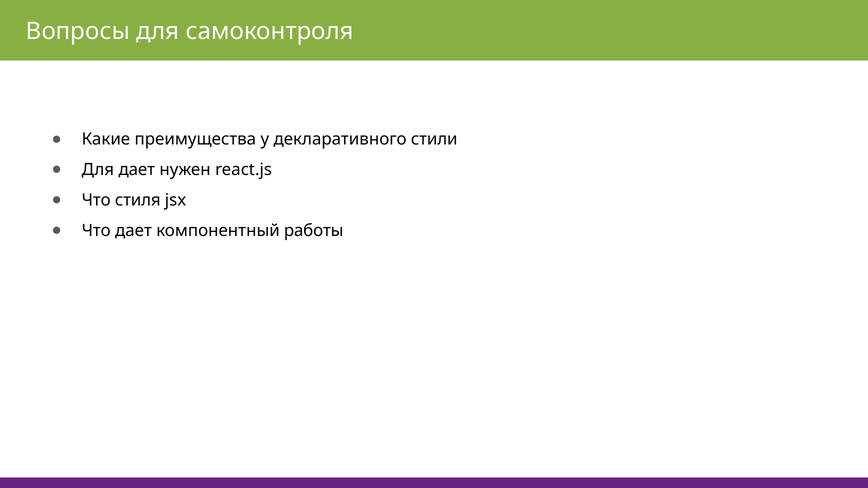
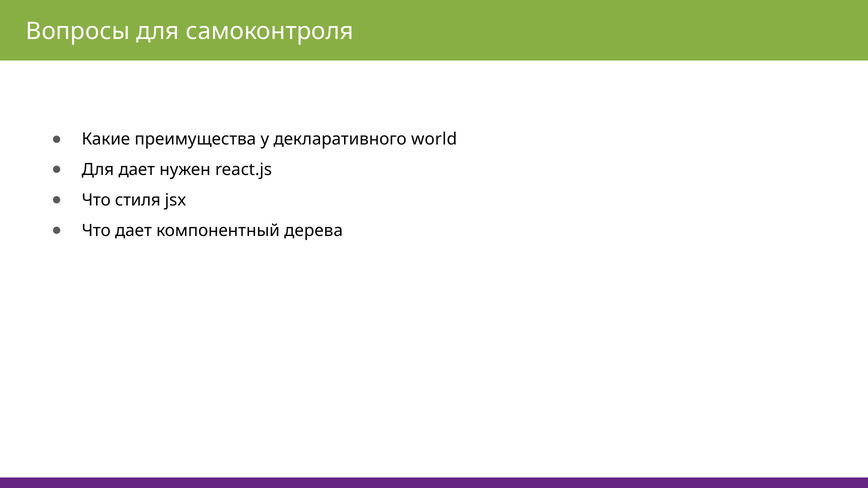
стили: стили -> world
работы: работы -> дерева
